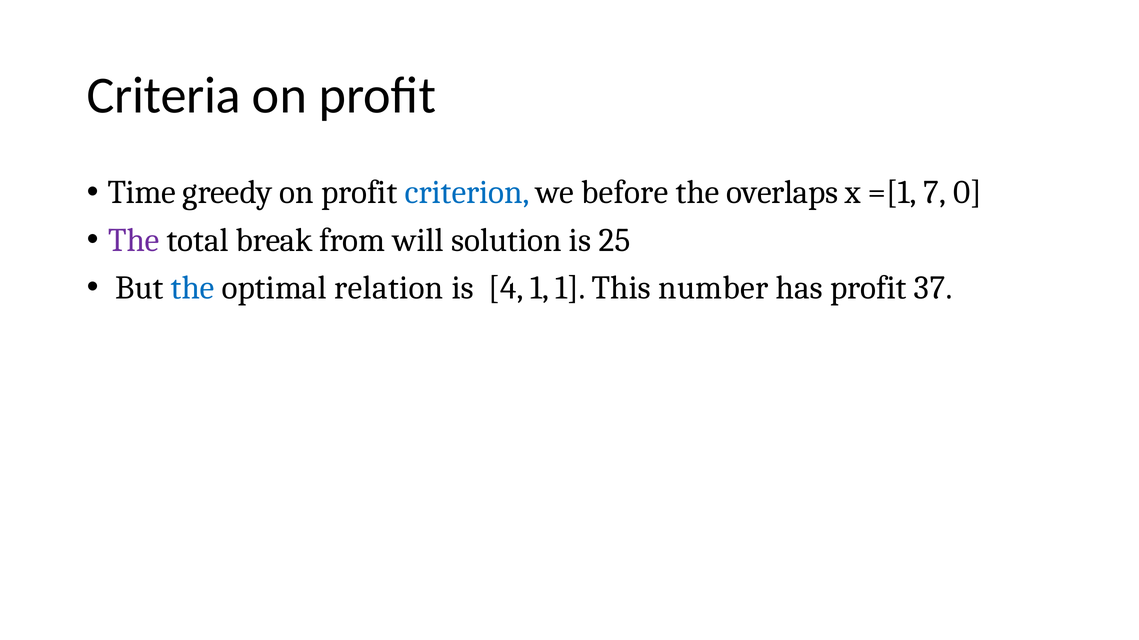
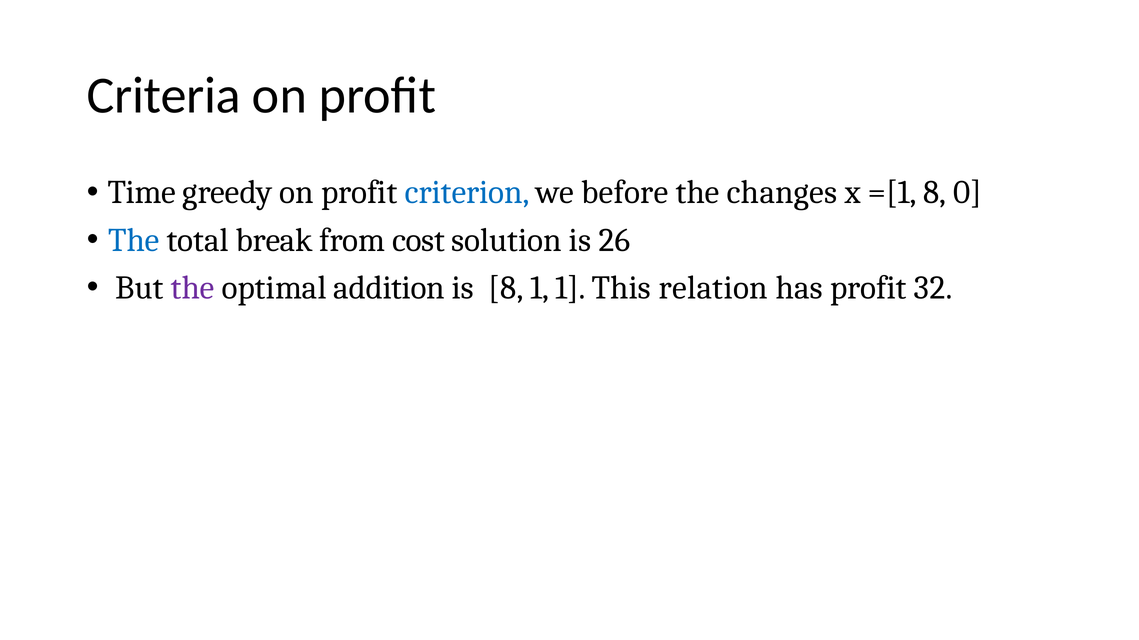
overlaps: overlaps -> changes
=[1 7: 7 -> 8
The at (134, 240) colour: purple -> blue
will: will -> cost
25: 25 -> 26
the at (193, 288) colour: blue -> purple
relation: relation -> addition
is 4: 4 -> 8
number: number -> relation
37: 37 -> 32
